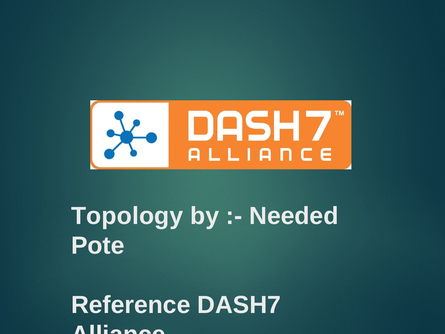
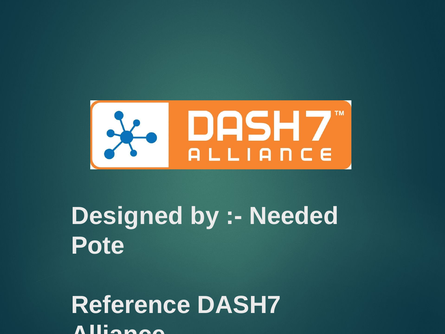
Topology: Topology -> Designed
